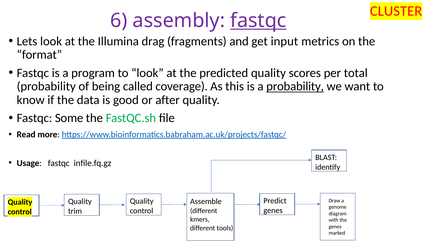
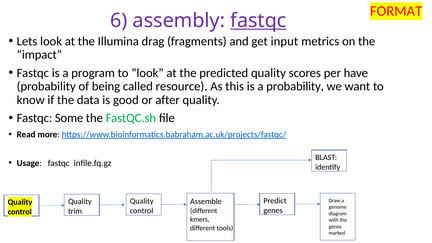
CLUSTER: CLUSTER -> FORMAT
format: format -> impact
total: total -> have
coverage: coverage -> resource
probability at (295, 86) underline: present -> none
